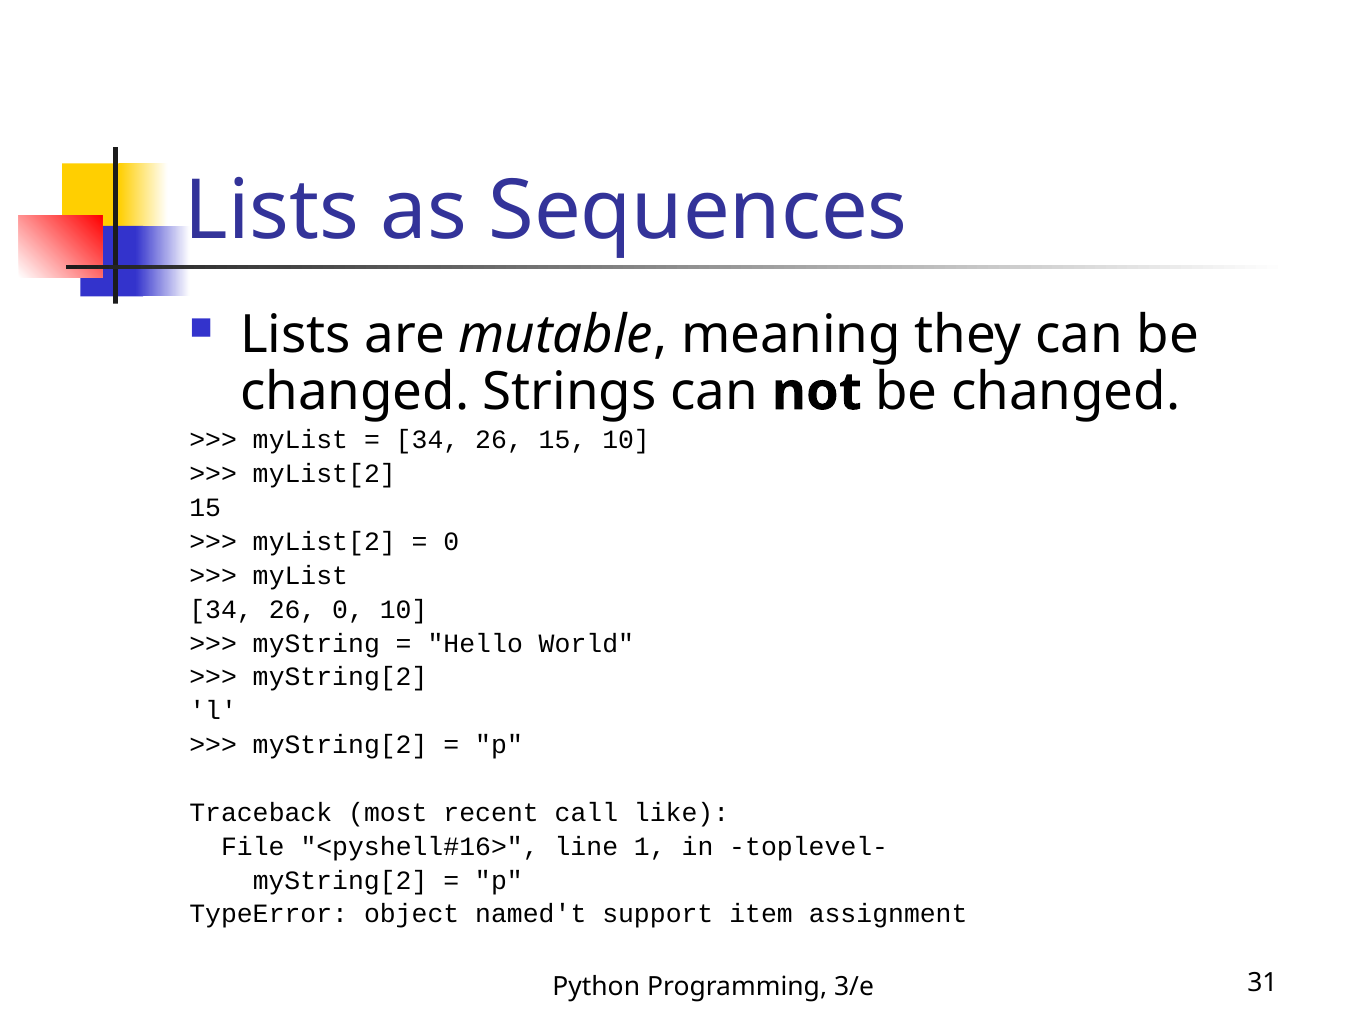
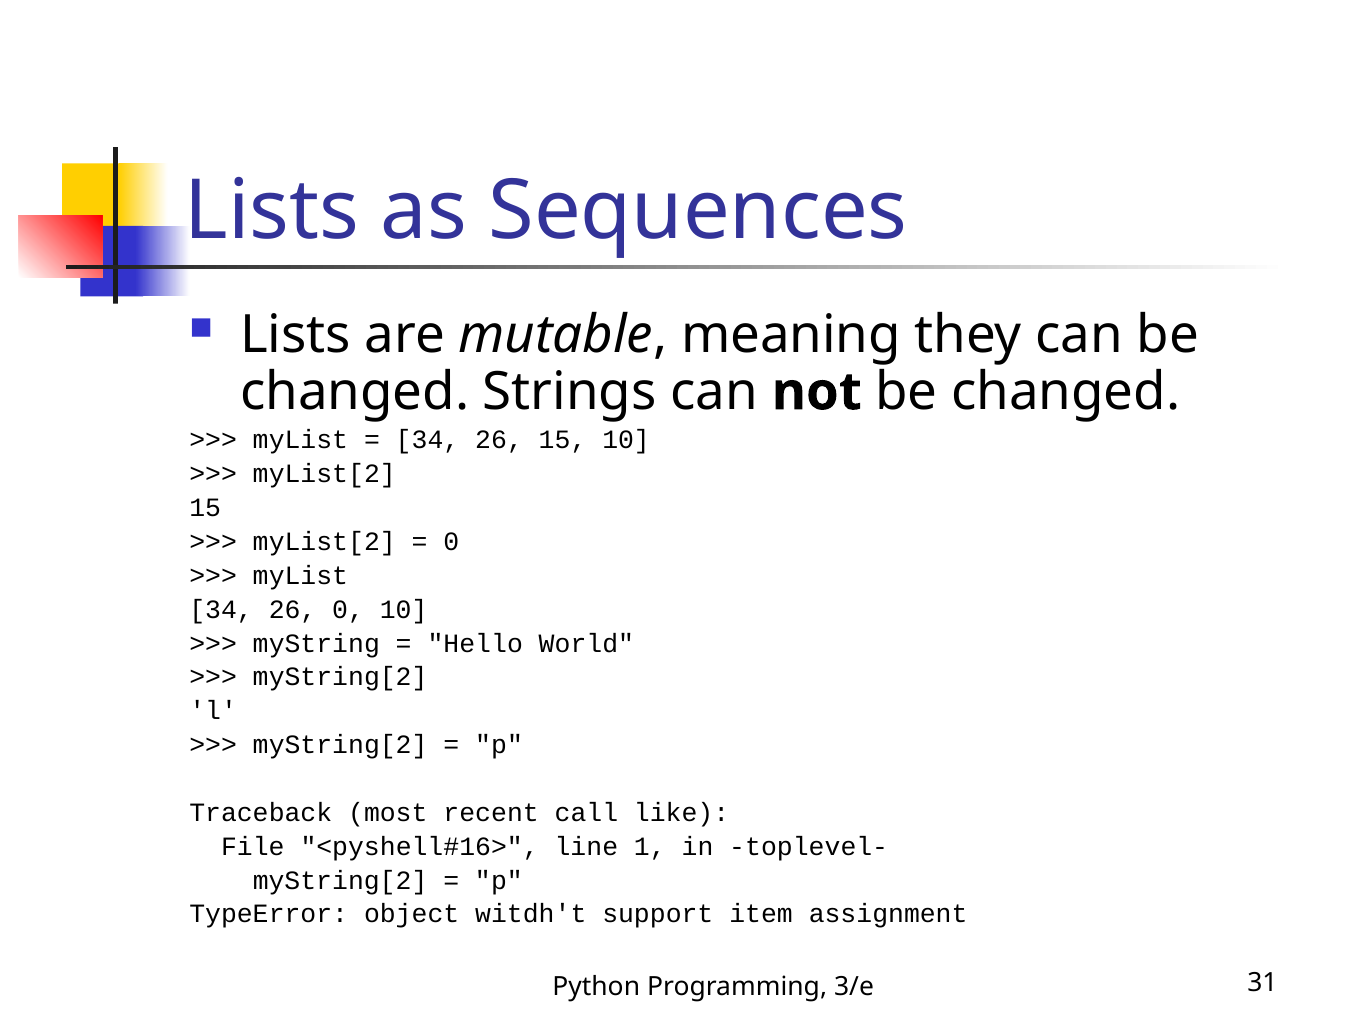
named't: named't -> witdh't
